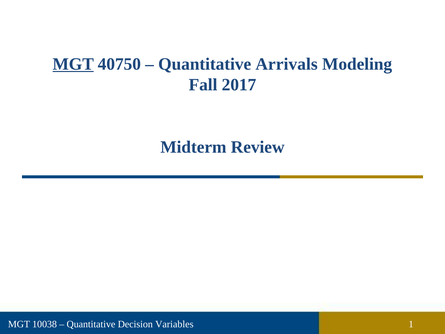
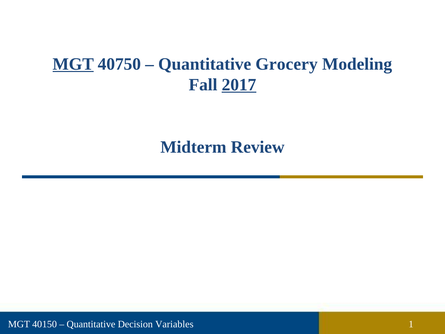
Arrivals: Arrivals -> Grocery
2017 underline: none -> present
10038: 10038 -> 40150
